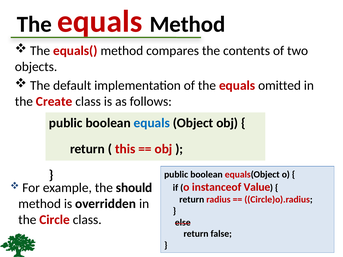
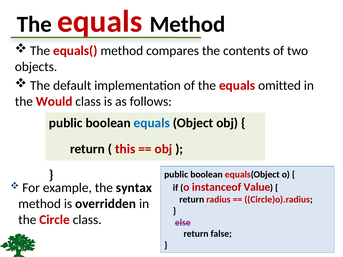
Create: Create -> Would
should: should -> syntax
else colour: black -> purple
